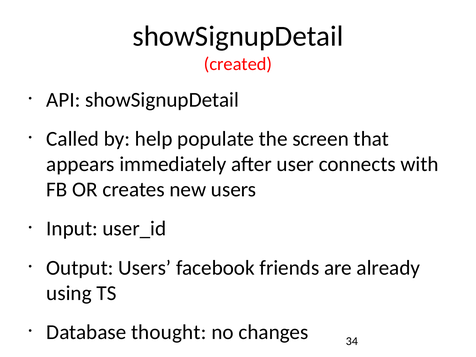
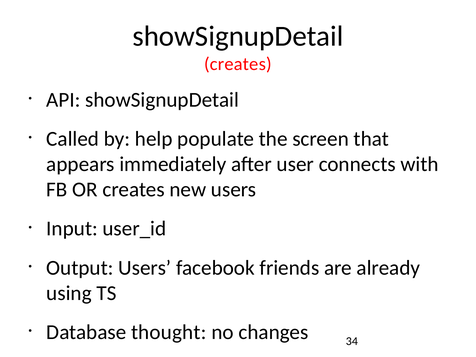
created at (238, 64): created -> creates
